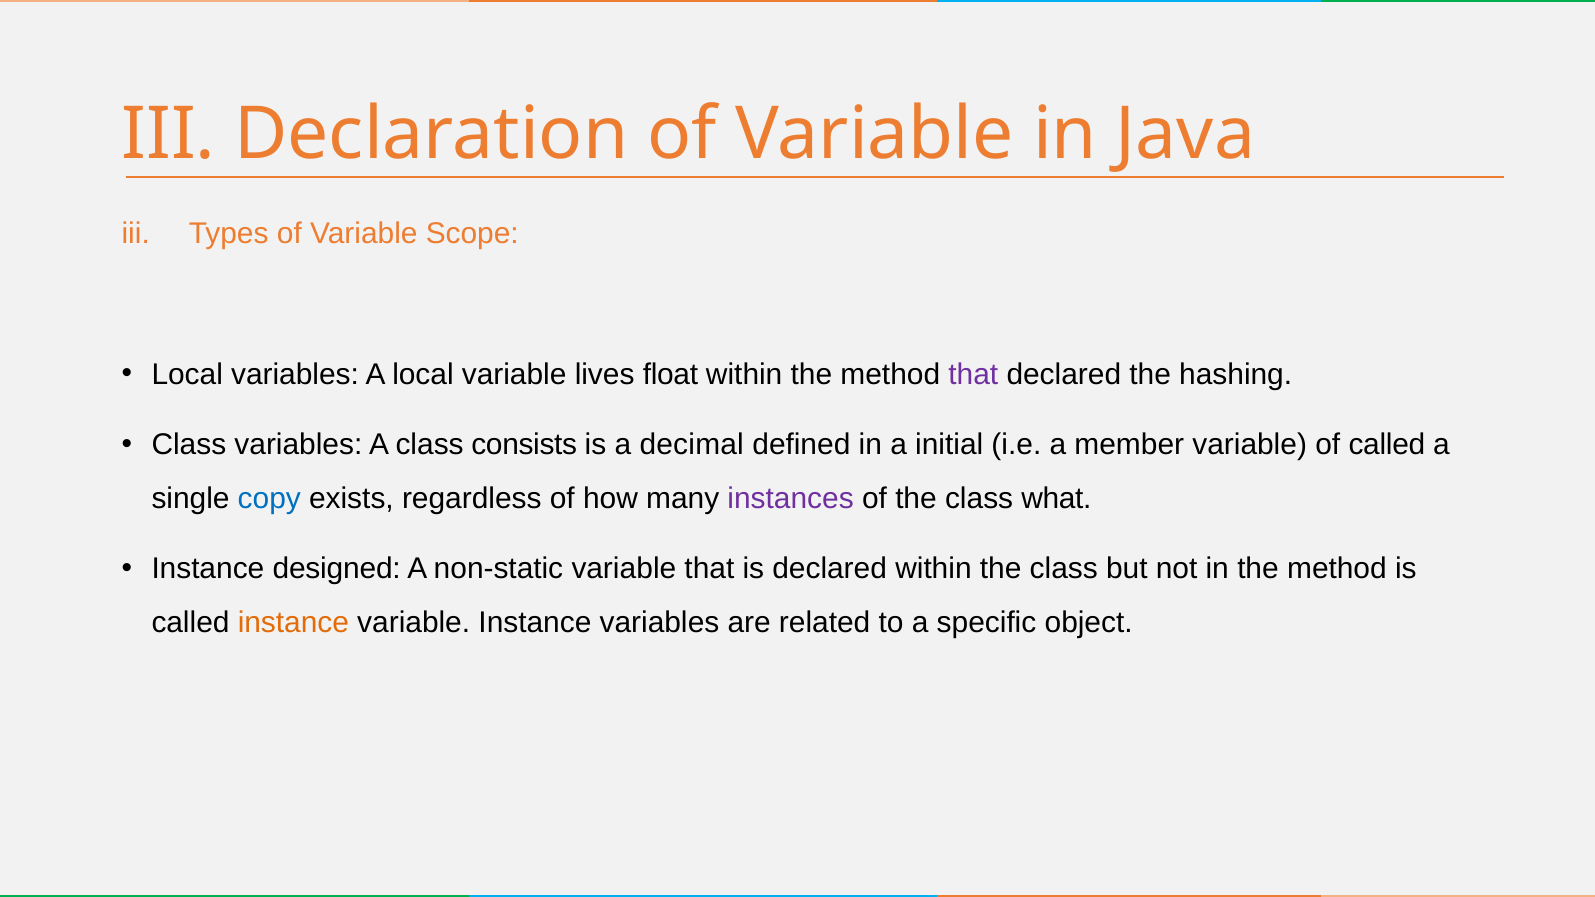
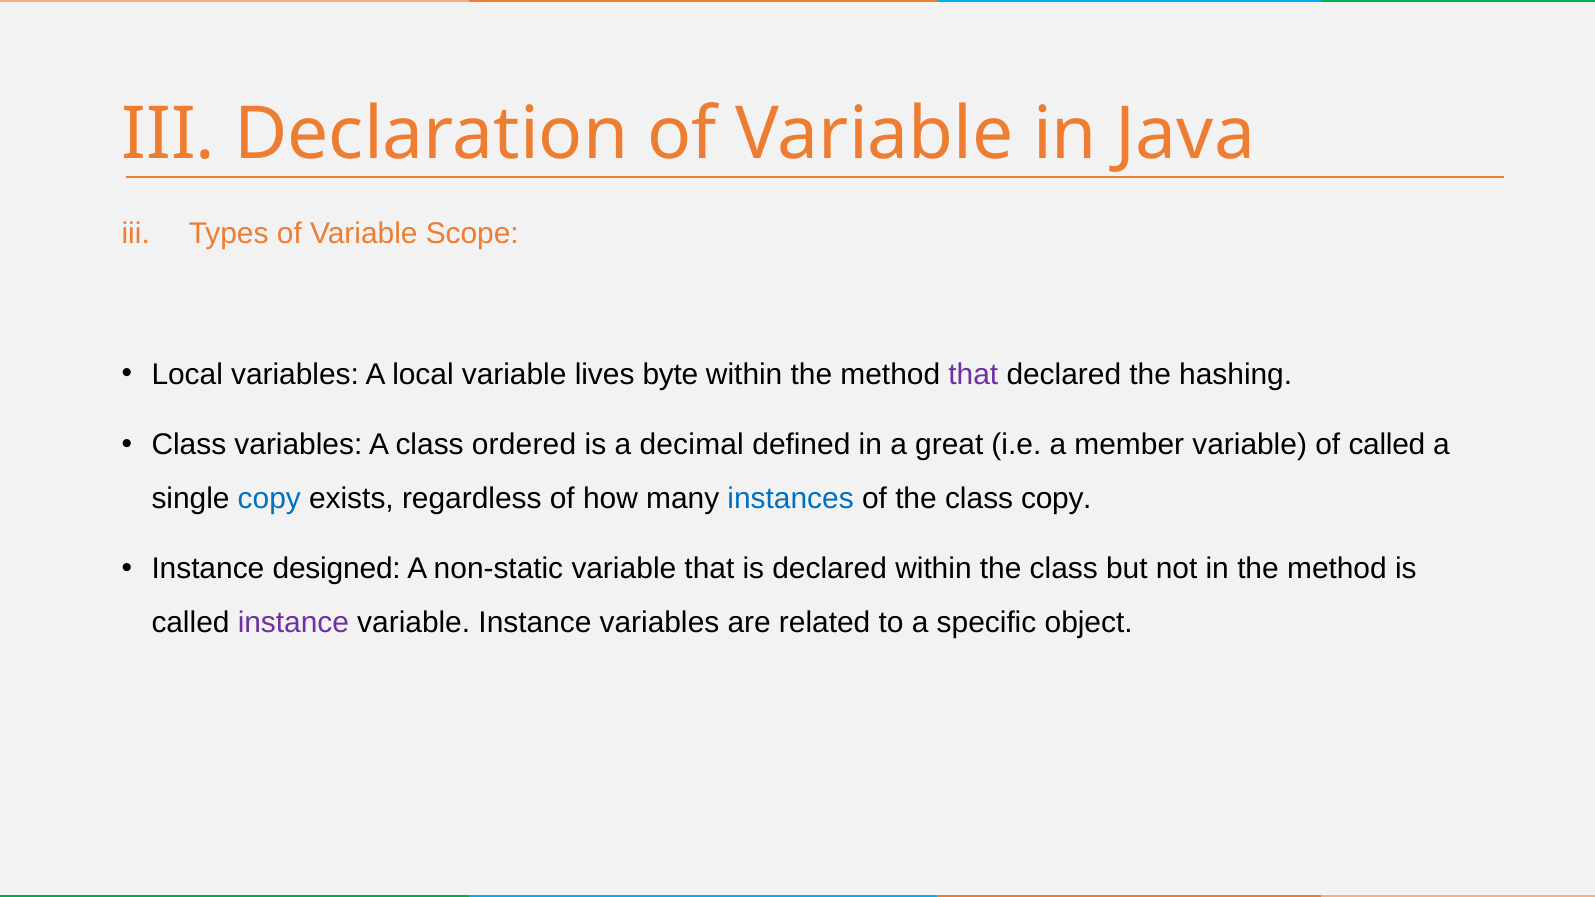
float: float -> byte
consists: consists -> ordered
initial: initial -> great
instances colour: purple -> blue
class what: what -> copy
instance at (293, 623) colour: orange -> purple
